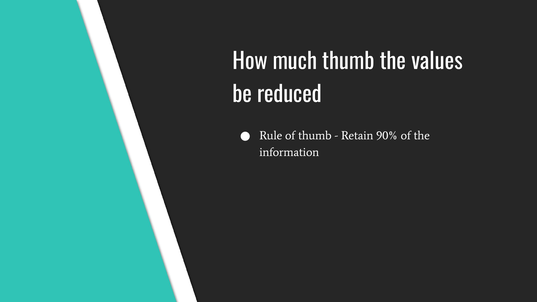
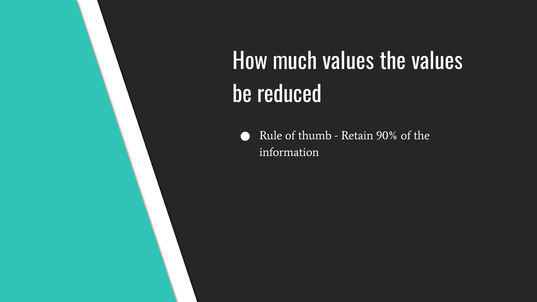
much thumb: thumb -> values
